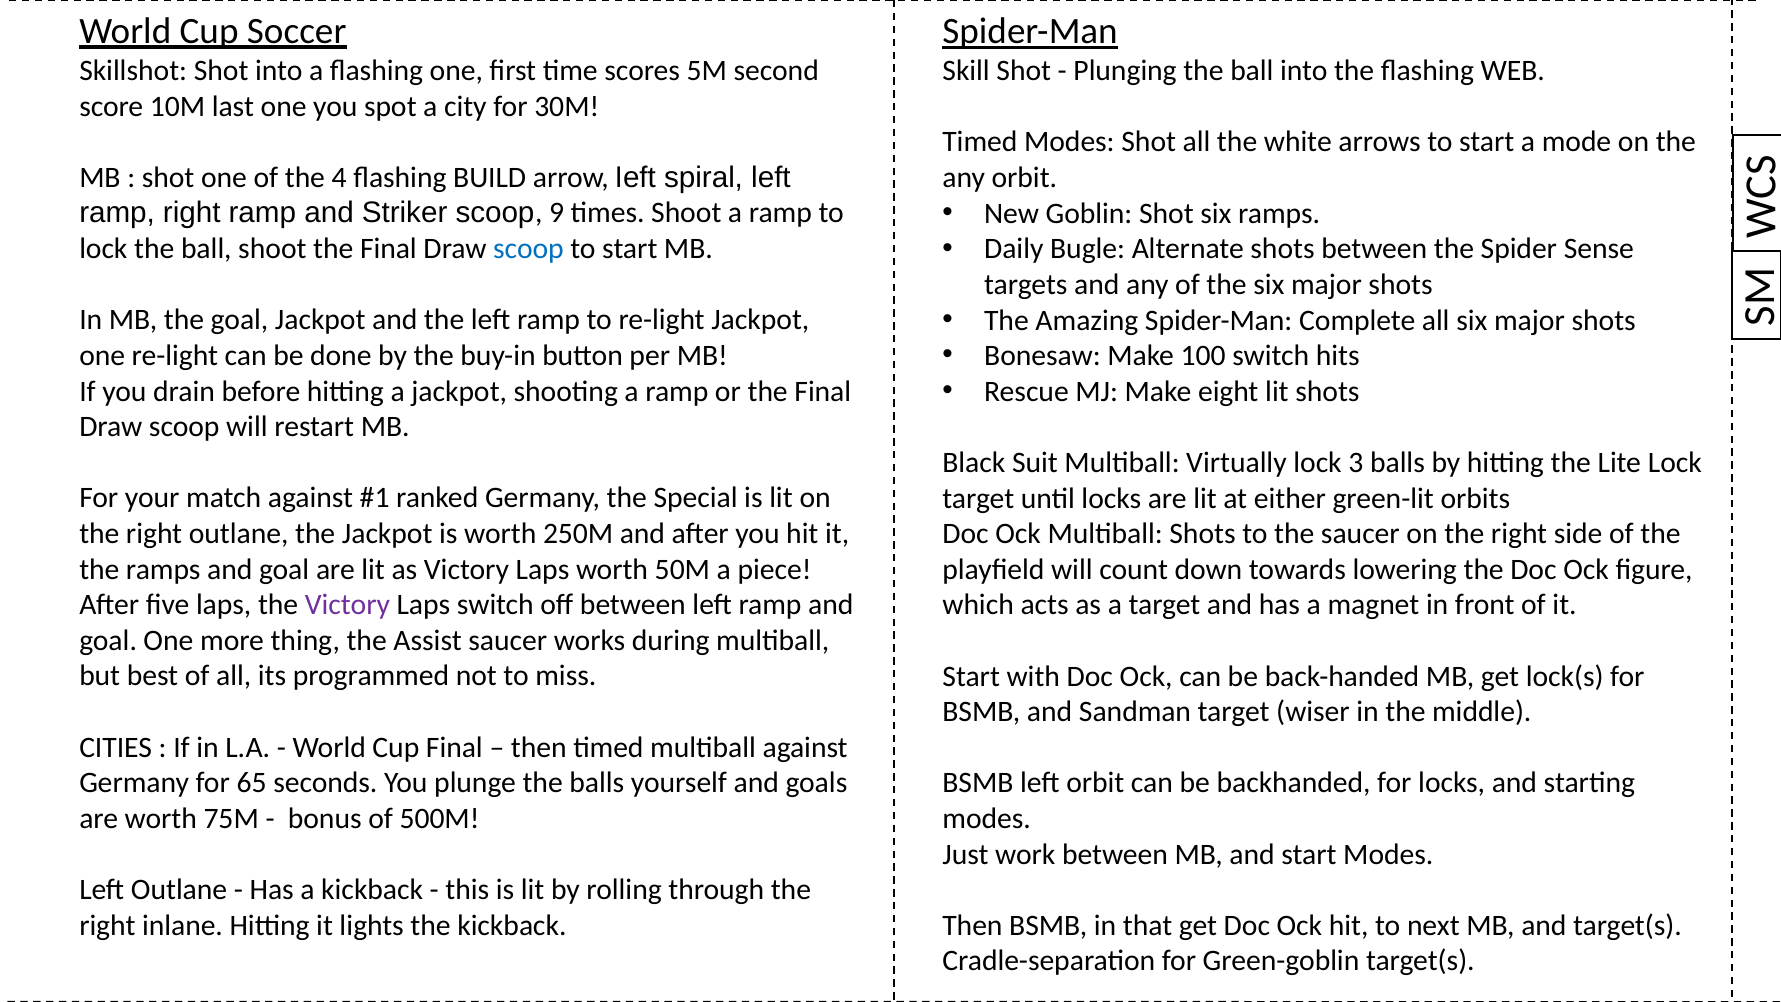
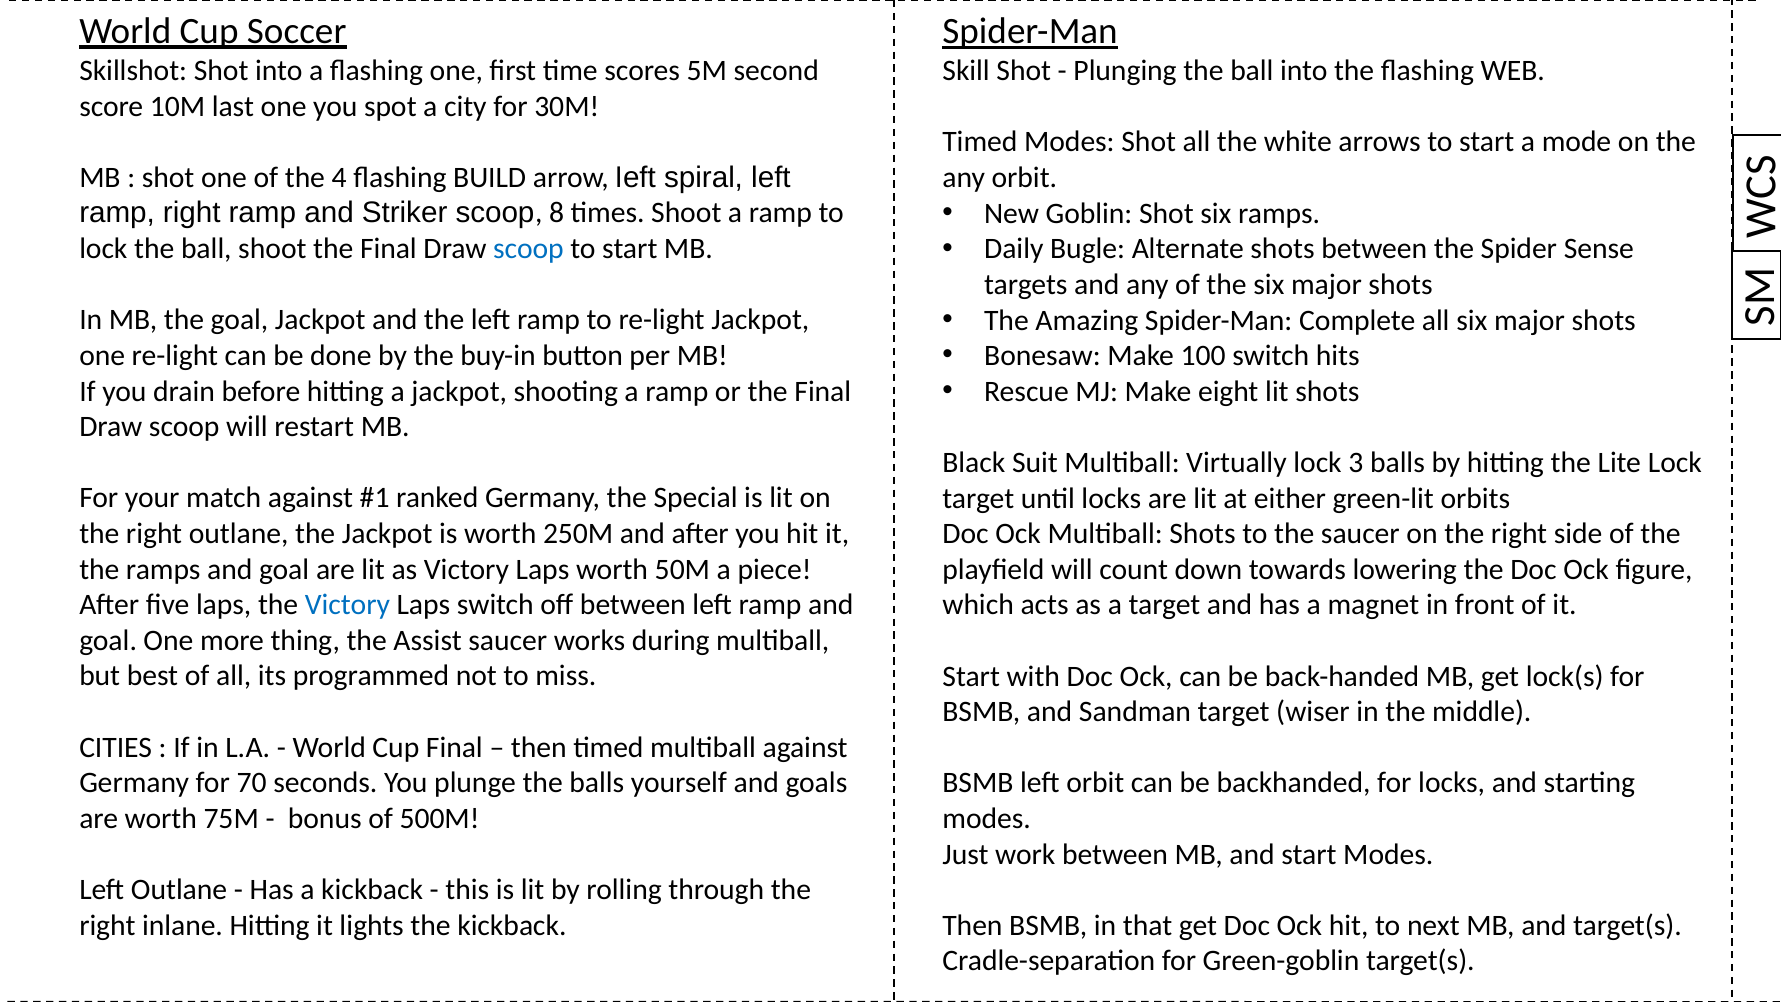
9: 9 -> 8
Victory at (347, 605) colour: purple -> blue
65: 65 -> 70
